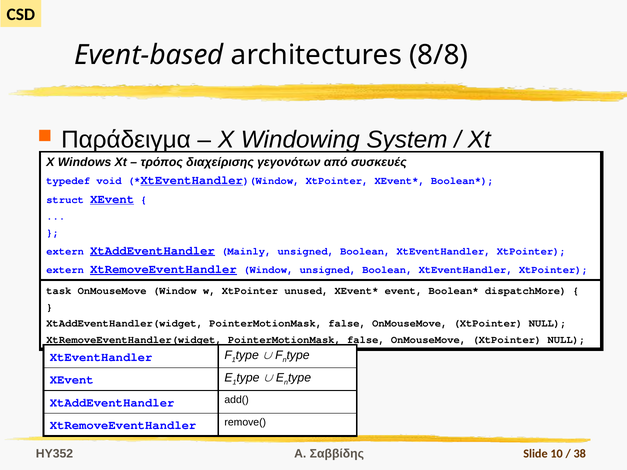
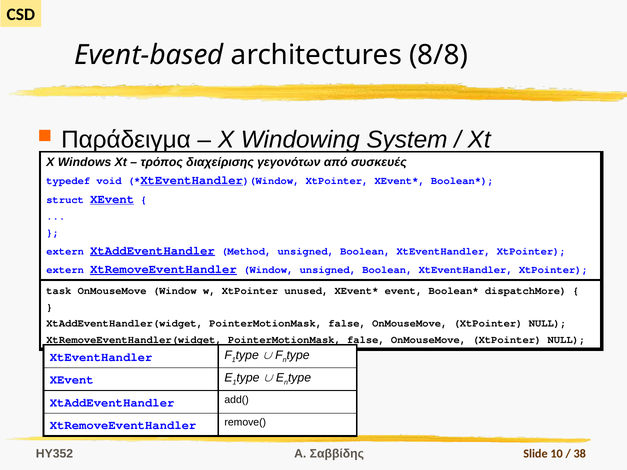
Mainly: Mainly -> Method
